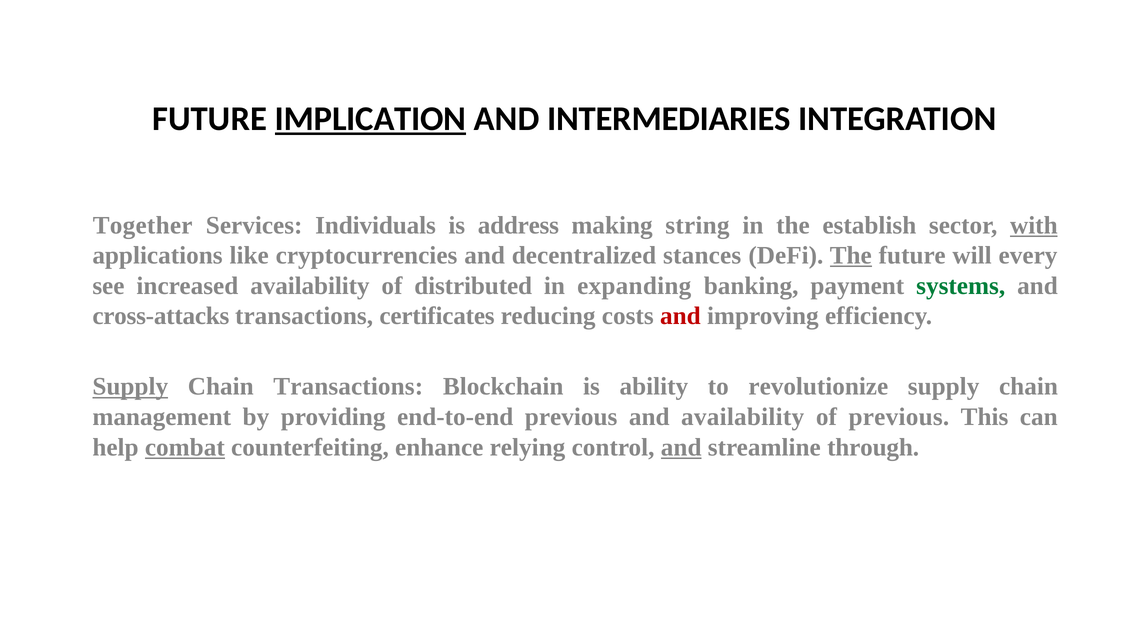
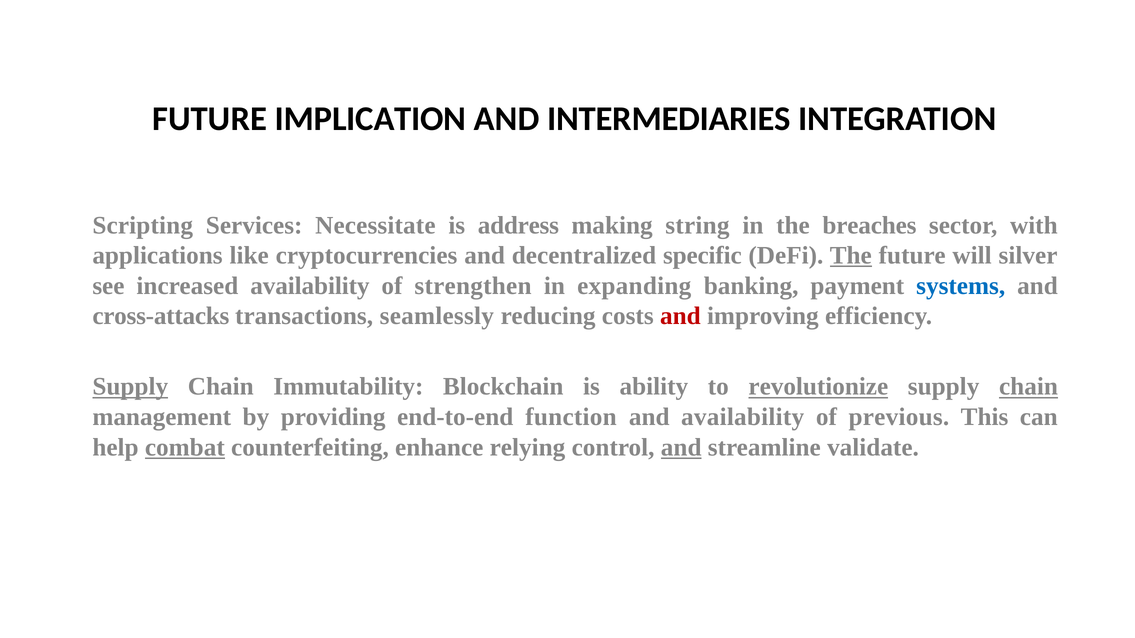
IMPLICATION underline: present -> none
Together: Together -> Scripting
Individuals: Individuals -> Necessitate
establish: establish -> breaches
with underline: present -> none
stances: stances -> specific
every: every -> silver
distributed: distributed -> strengthen
systems colour: green -> blue
certificates: certificates -> seamlessly
Chain Transactions: Transactions -> Immutability
revolutionize underline: none -> present
chain at (1029, 387) underline: none -> present
end-to-end previous: previous -> function
through: through -> validate
